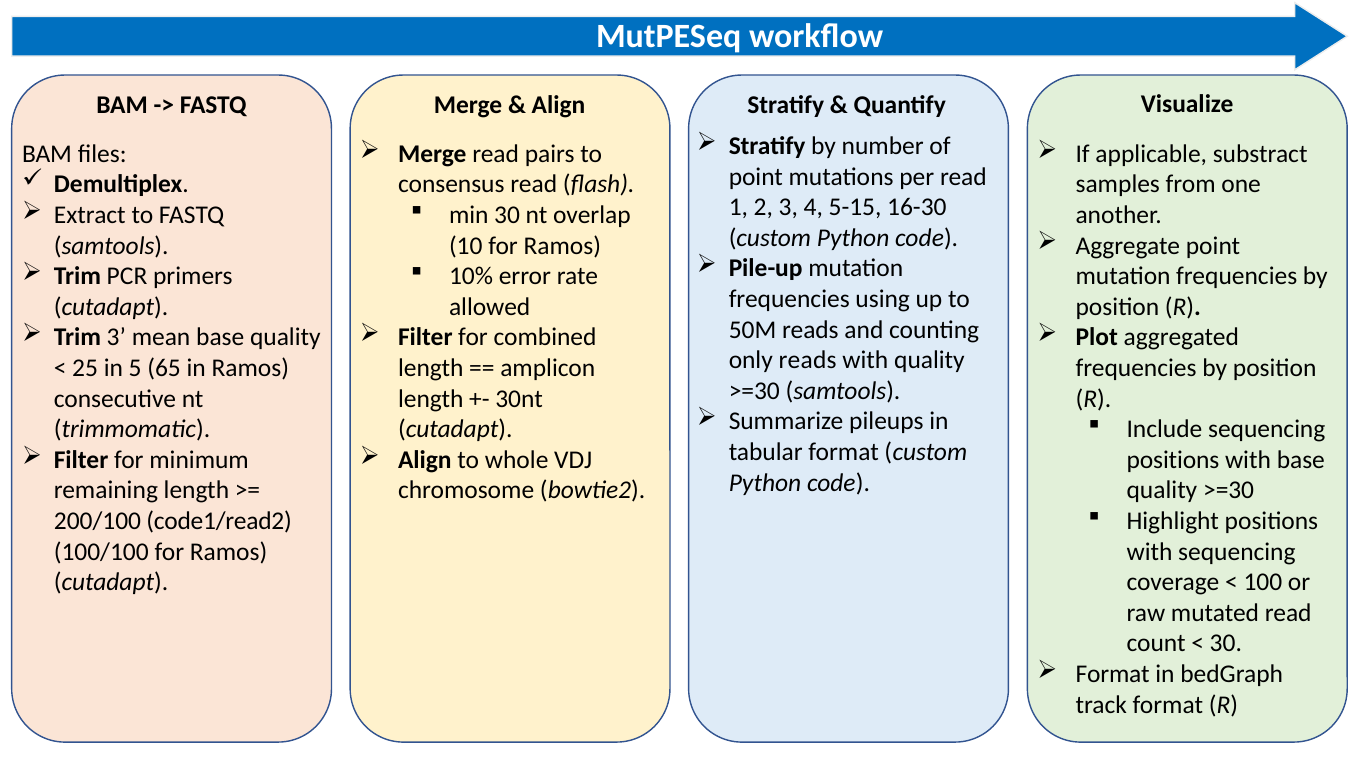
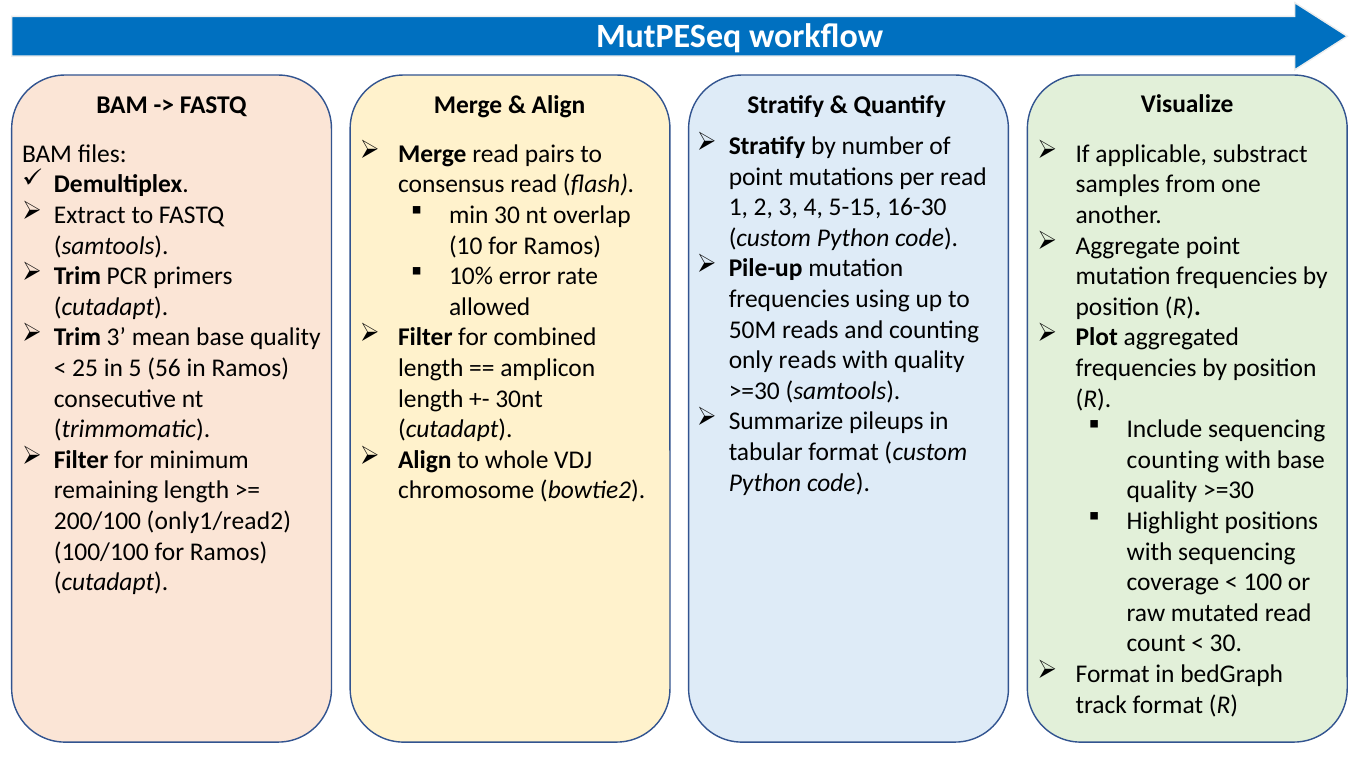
65: 65 -> 56
positions at (1173, 459): positions -> counting
code1/read2: code1/read2 -> only1/read2
